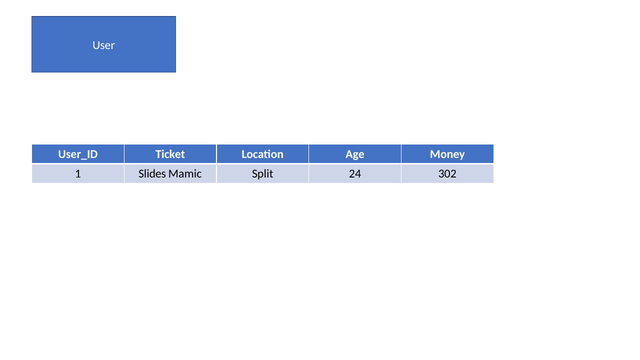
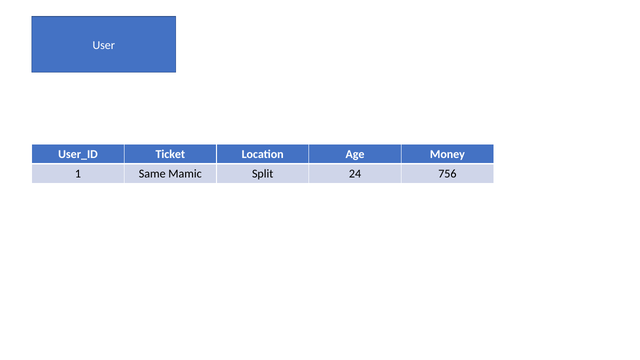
Slides: Slides -> Same
302: 302 -> 756
